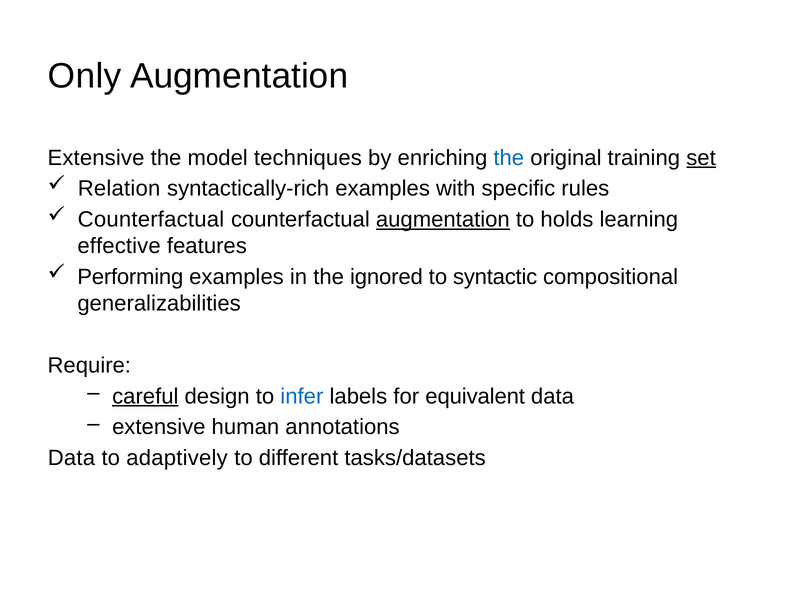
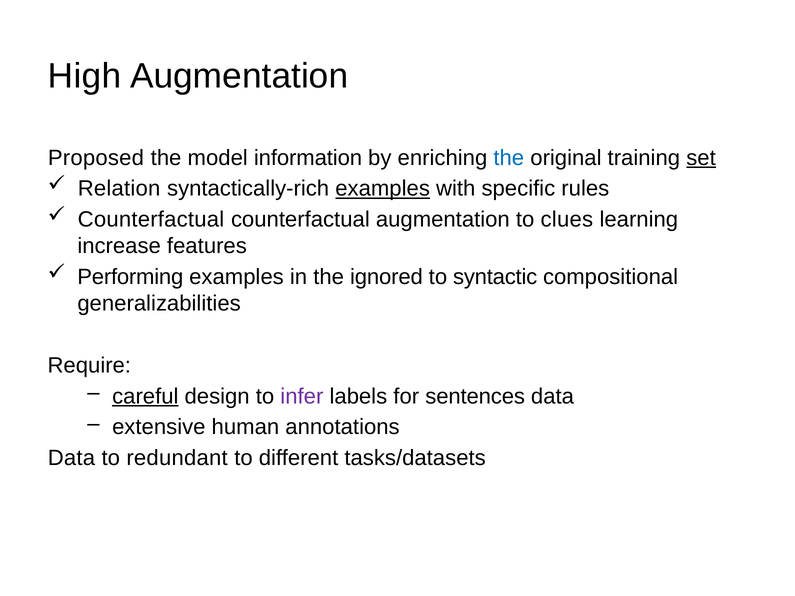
Only: Only -> High
Extensive at (96, 158): Extensive -> Proposed
techniques: techniques -> information
examples at (383, 189) underline: none -> present
augmentation at (443, 220) underline: present -> none
holds: holds -> clues
effective: effective -> increase
infer colour: blue -> purple
equivalent: equivalent -> sentences
adaptively: adaptively -> redundant
